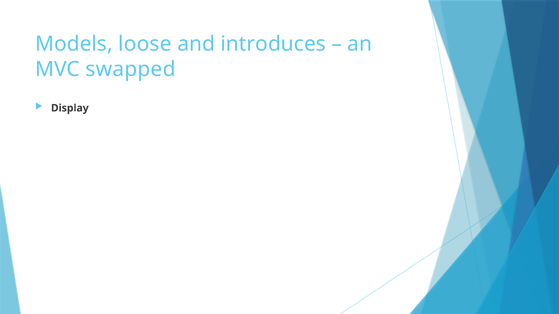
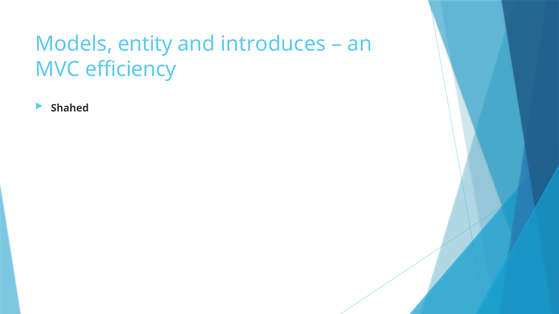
loose: loose -> entity
swapped: swapped -> efficiency
Display: Display -> Shahed
